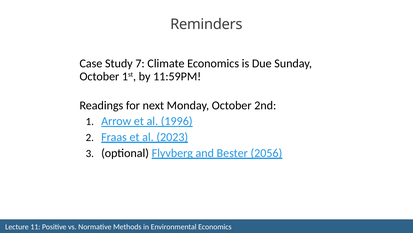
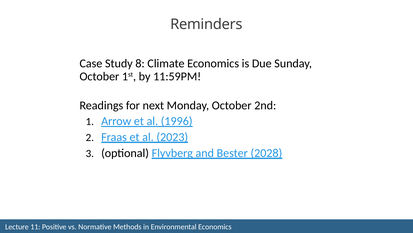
7: 7 -> 8
2056: 2056 -> 2028
